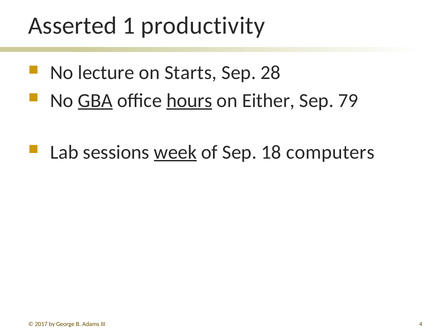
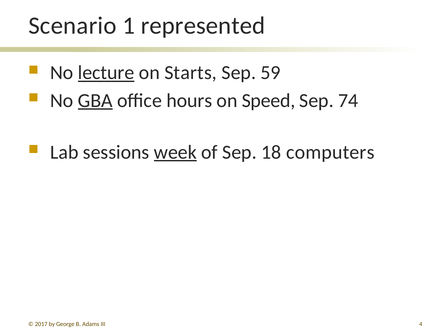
Asserted: Asserted -> Scenario
productivity: productivity -> represented
lecture underline: none -> present
28: 28 -> 59
hours underline: present -> none
Either: Either -> Speed
79: 79 -> 74
